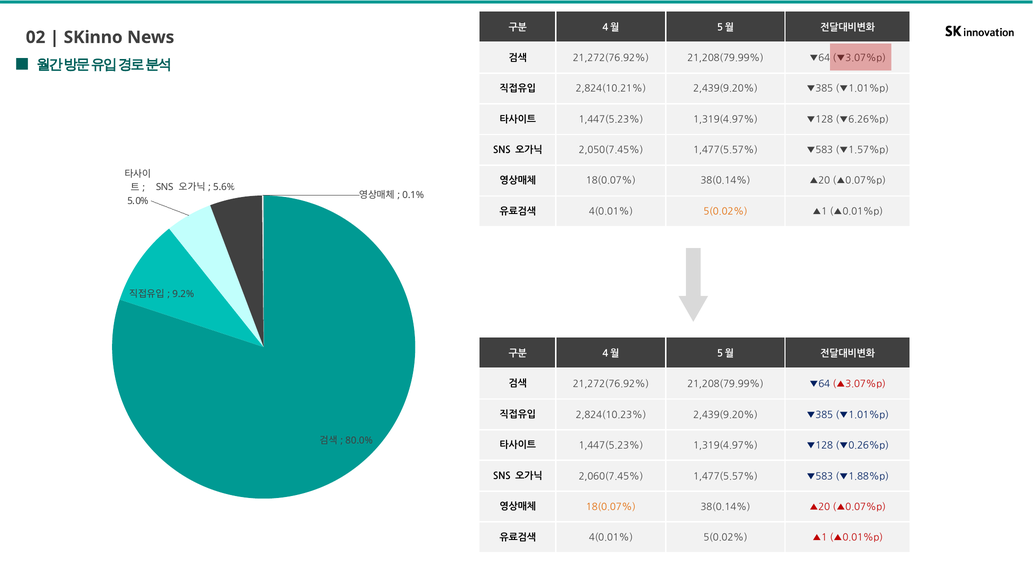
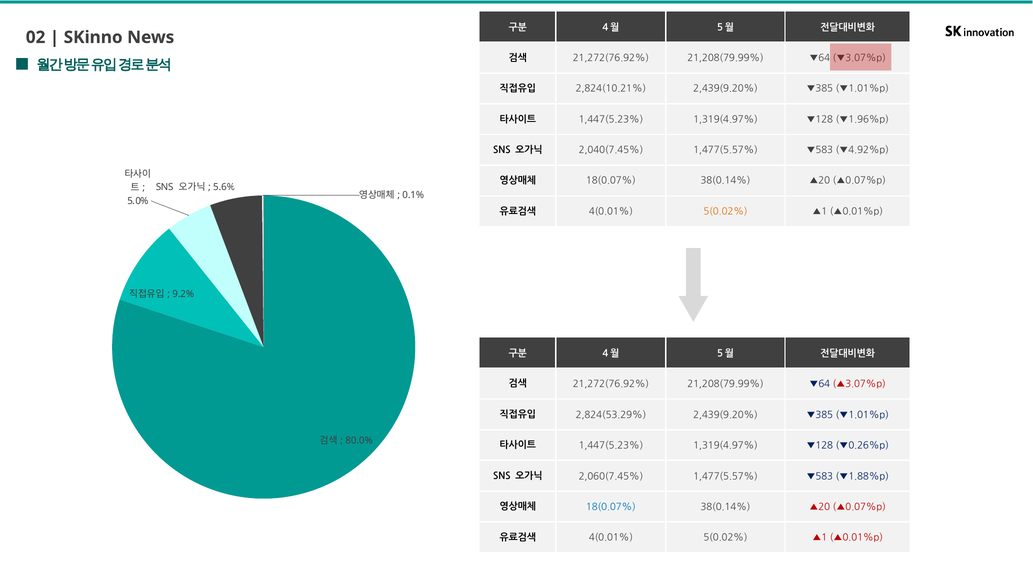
▼6.26%p: ▼6.26%p -> ▼1.96%p
2,050(7.45%: 2,050(7.45% -> 2,040(7.45%
▼1.57%p: ▼1.57%p -> ▼4.92%p
2,824(10.23%: 2,824(10.23% -> 2,824(53.29%
18(0.07% at (611, 507) colour: orange -> blue
